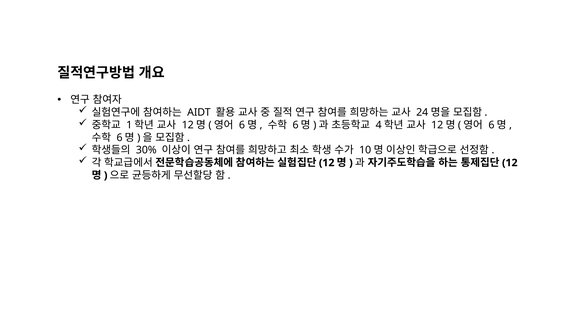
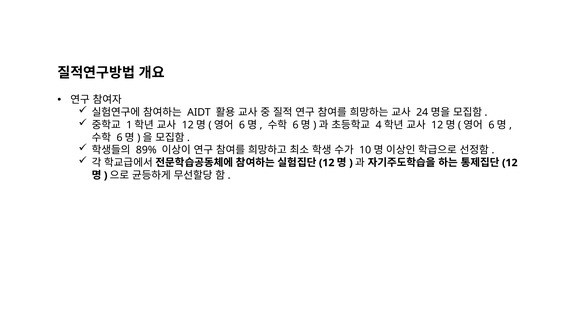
30%: 30% -> 89%
